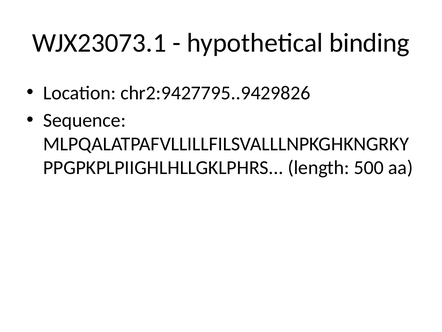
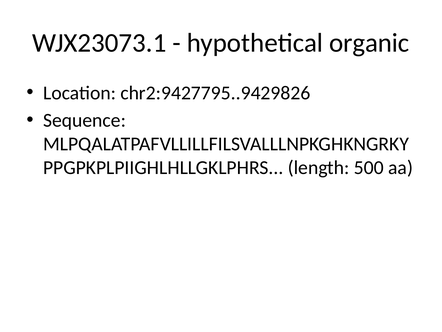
binding: binding -> organic
